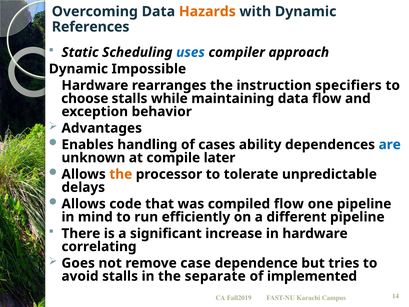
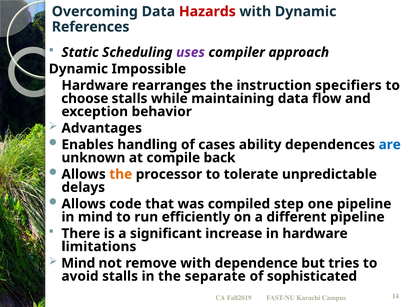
Hazards colour: orange -> red
uses colour: blue -> purple
later: later -> back
compiled flow: flow -> step
correlating: correlating -> limitations
Goes at (78, 263): Goes -> Mind
remove case: case -> with
implemented: implemented -> sophisticated
